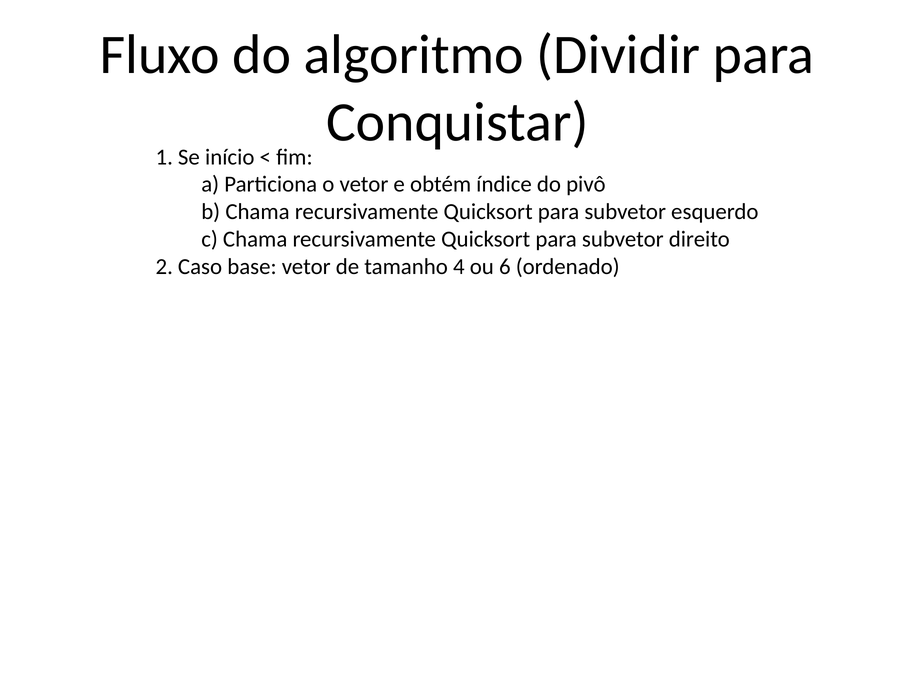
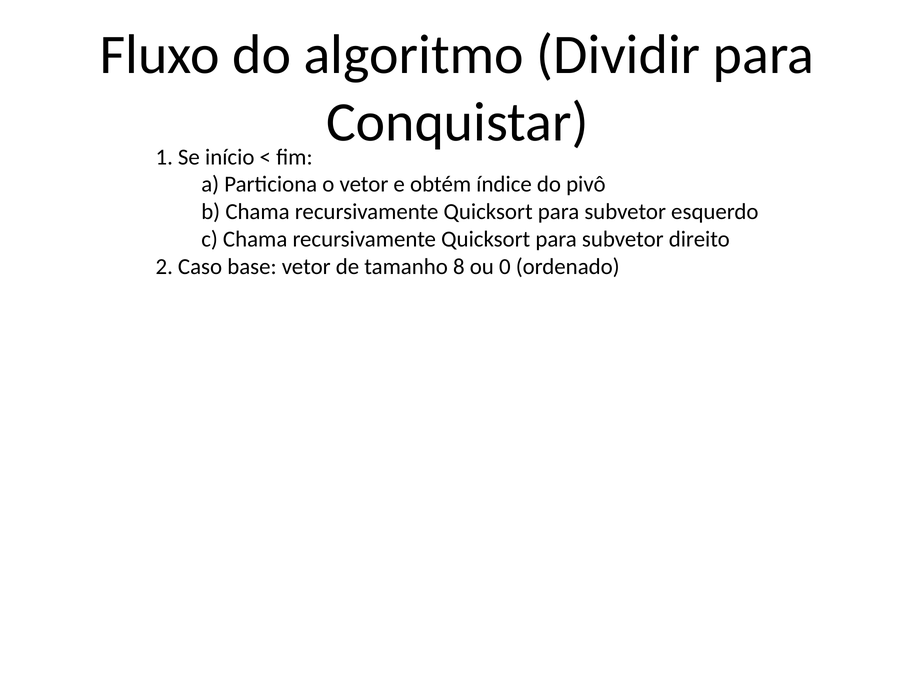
4: 4 -> 8
6: 6 -> 0
